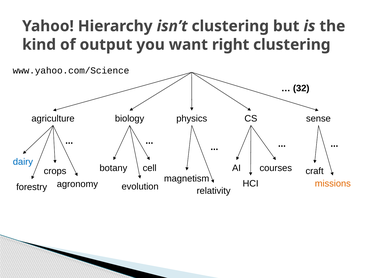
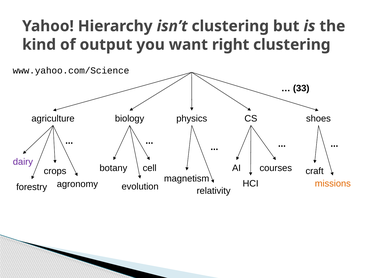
32: 32 -> 33
sense: sense -> shoes
dairy colour: blue -> purple
